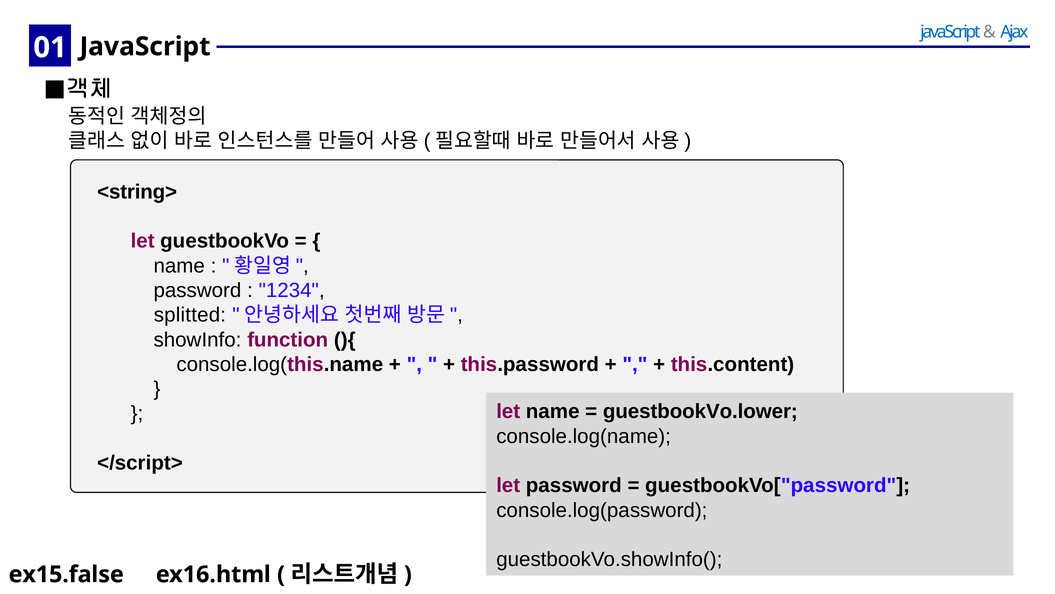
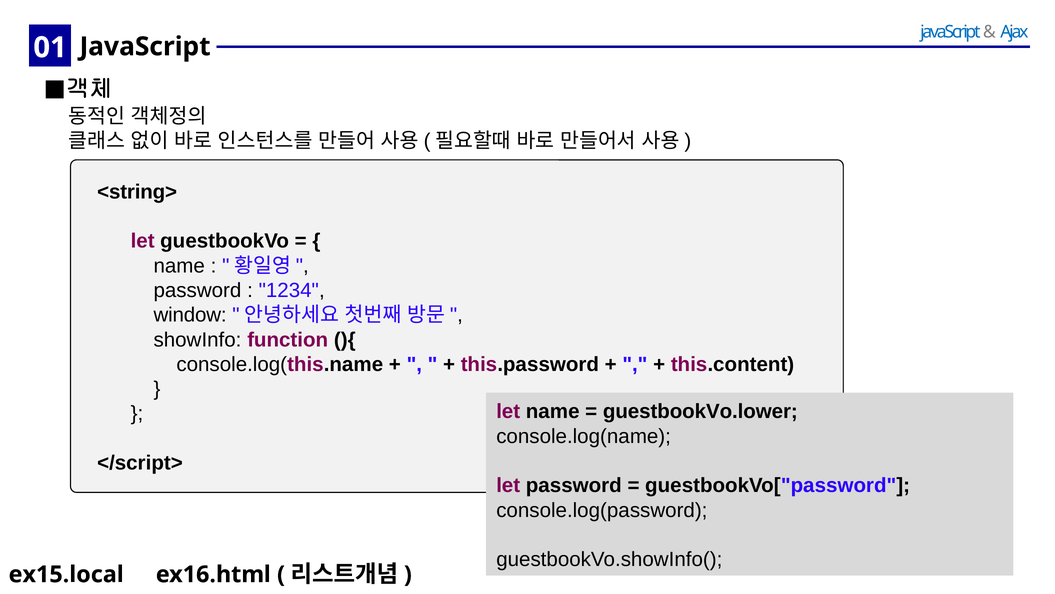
splitted: splitted -> window
ex15.false: ex15.false -> ex15.local
